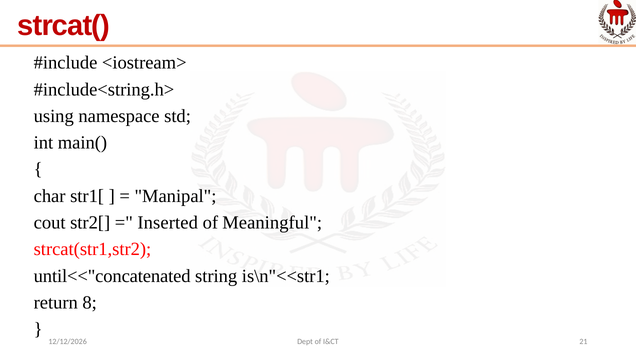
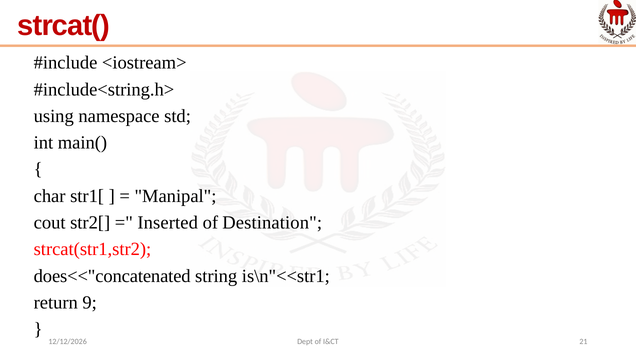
Meaningful: Meaningful -> Destination
until<<"concatenated: until<<"concatenated -> does<<"concatenated
8: 8 -> 9
